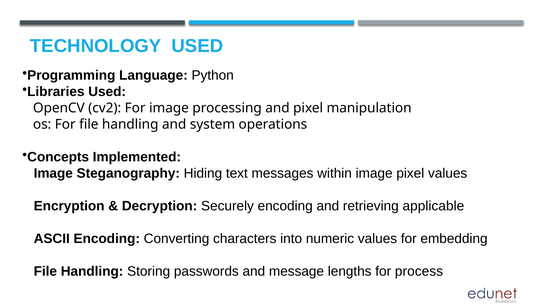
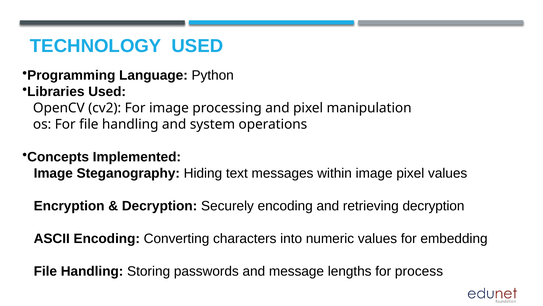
retrieving applicable: applicable -> decryption
